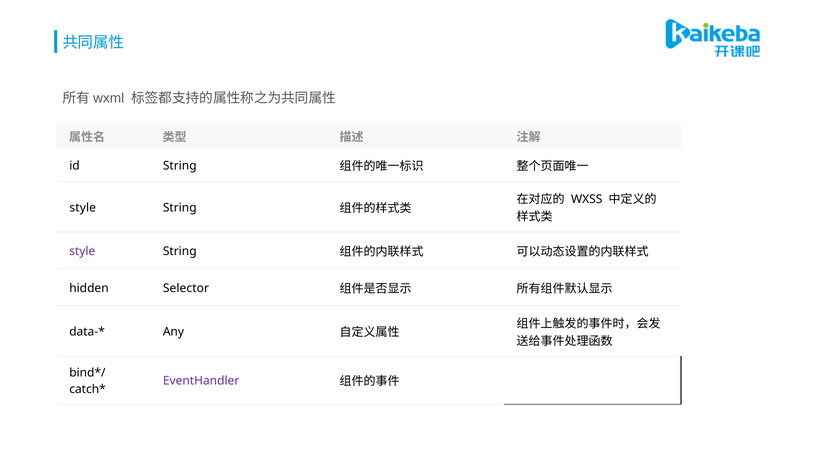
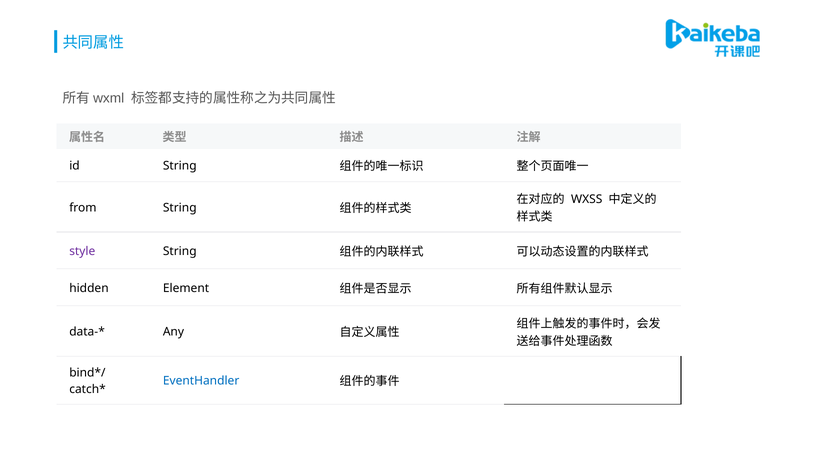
style at (83, 207): style -> from
Selector: Selector -> Element
EventHandler colour: purple -> blue
